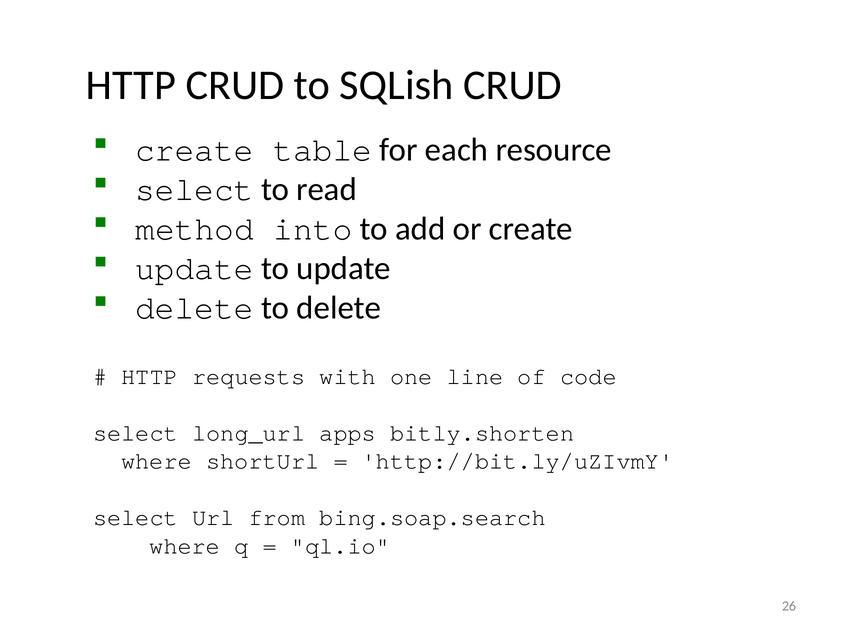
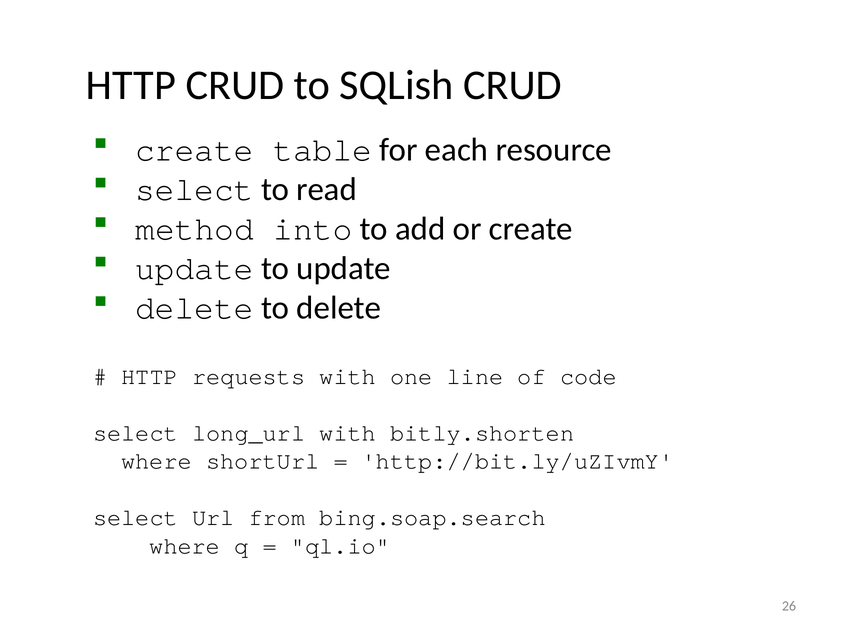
long_url apps: apps -> with
